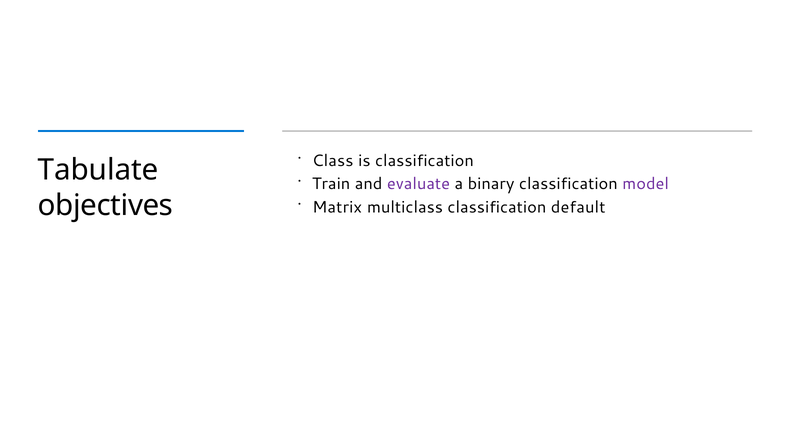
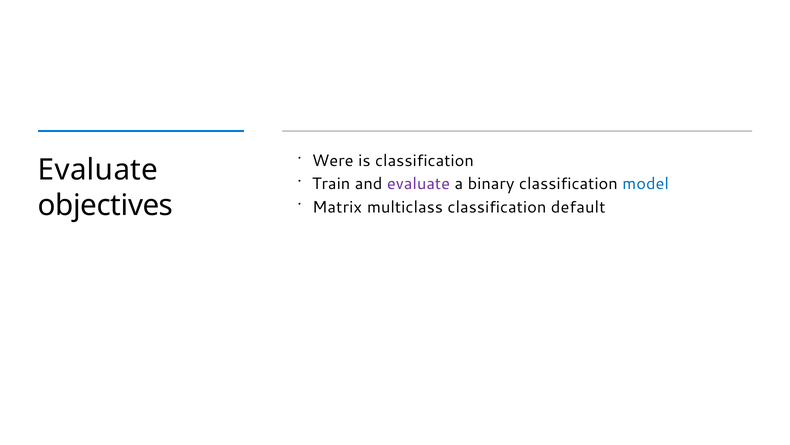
Class: Class -> Were
Tabulate at (98, 170): Tabulate -> Evaluate
model colour: purple -> blue
